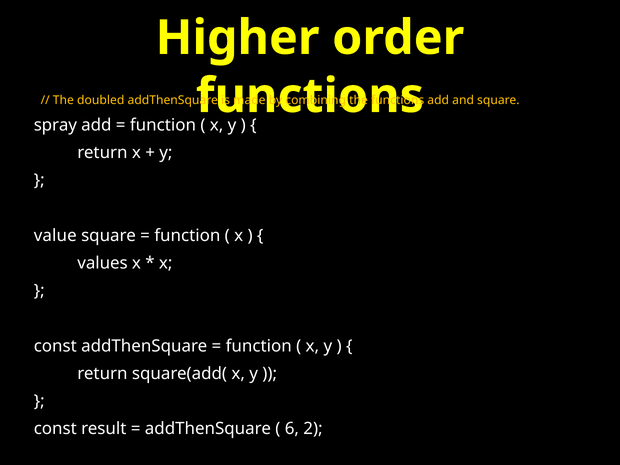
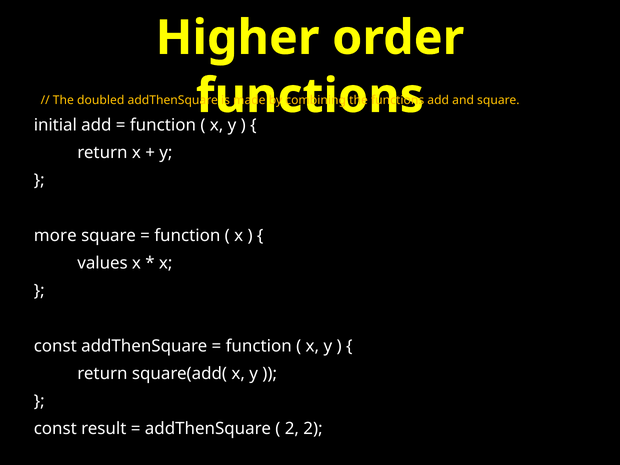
spray: spray -> initial
value: value -> more
6 at (292, 429): 6 -> 2
